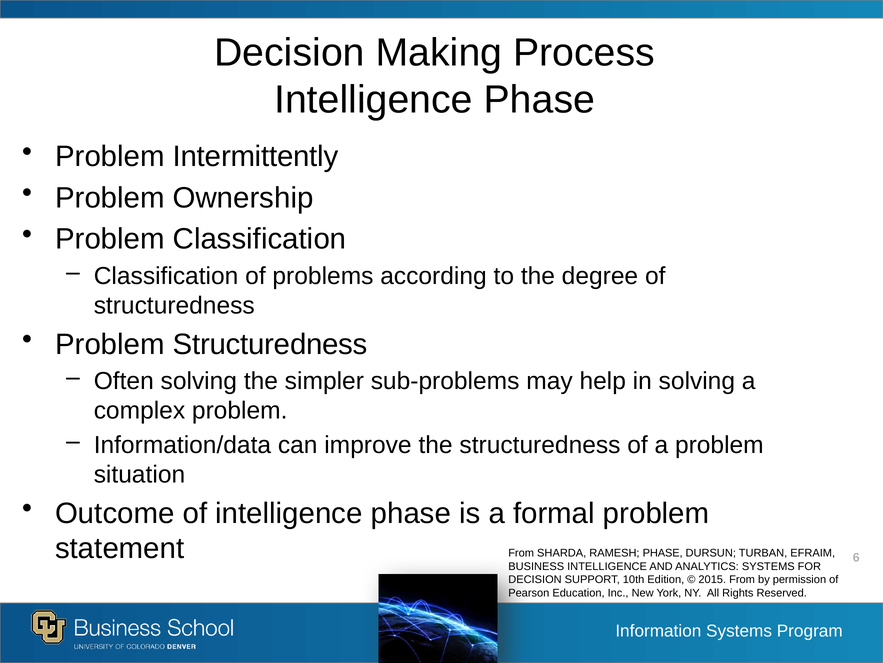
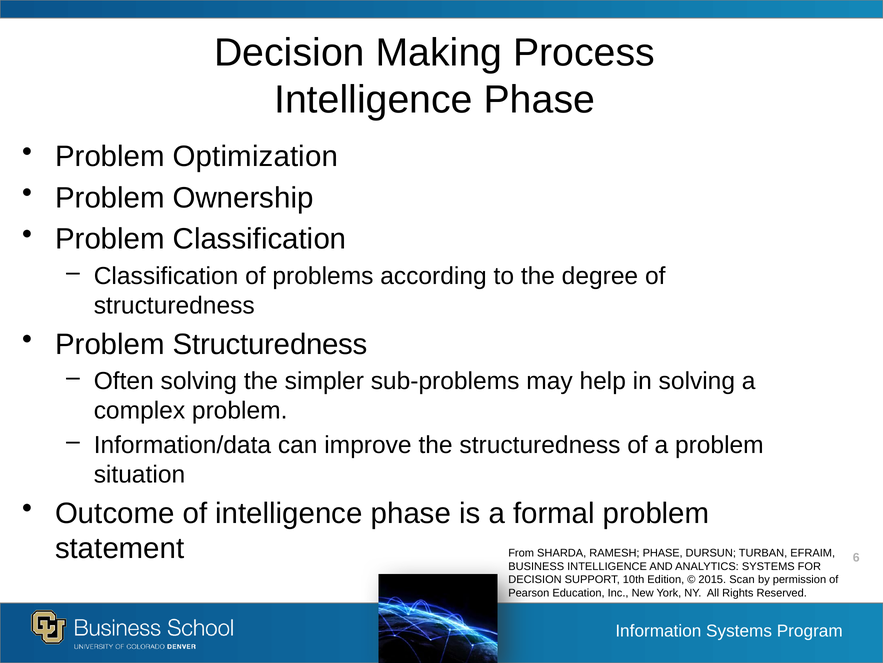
Intermittently: Intermittently -> Optimization
2015 From: From -> Scan
